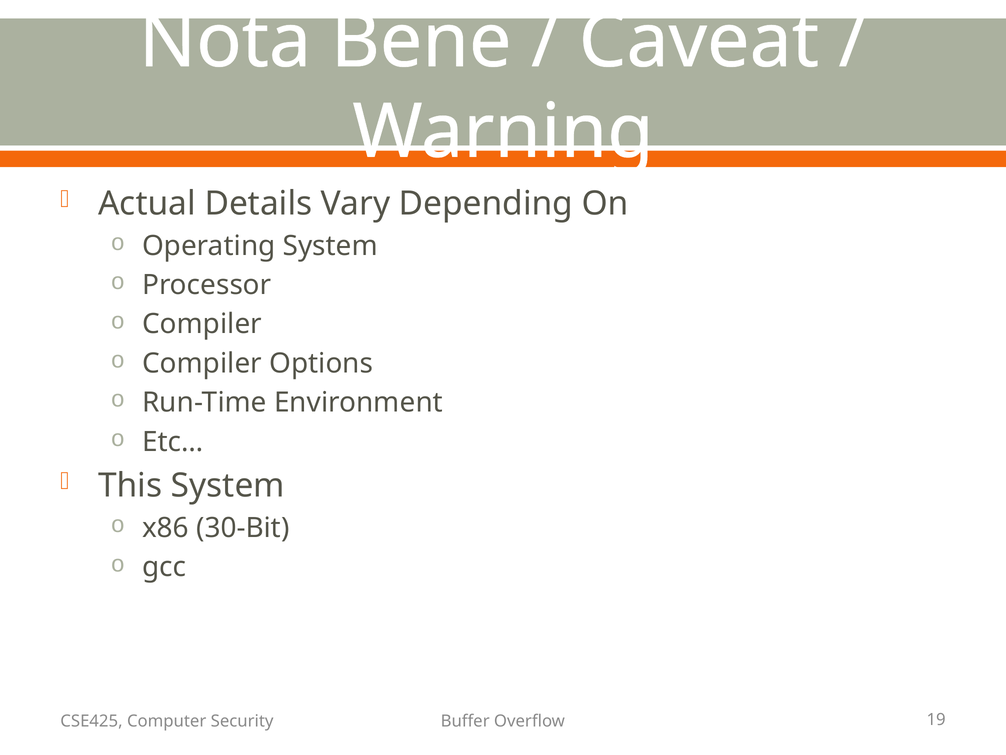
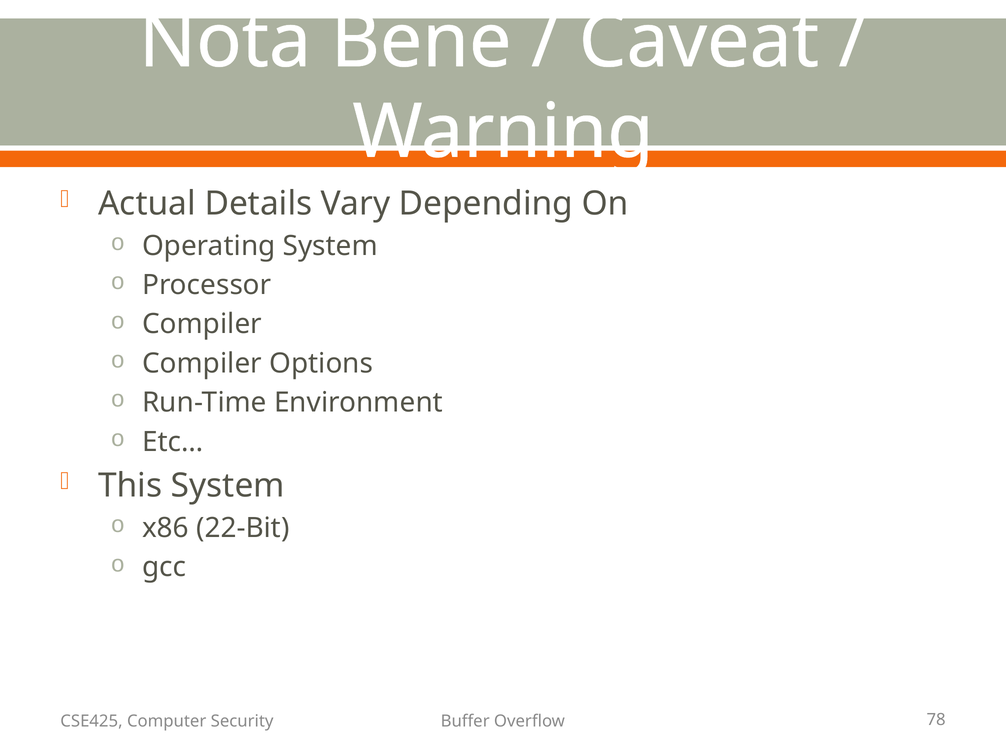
30-Bit: 30-Bit -> 22-Bit
19: 19 -> 78
